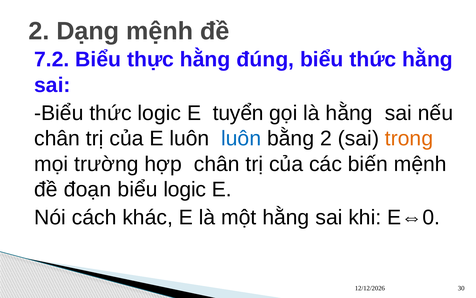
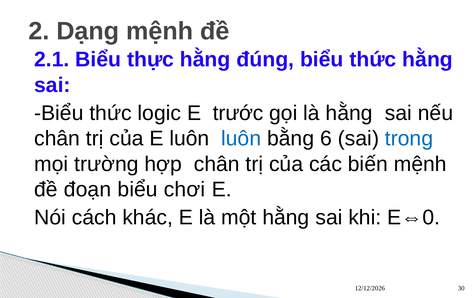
7.2: 7.2 -> 2.1
tuyển: tuyển -> trước
bằng 2: 2 -> 6
trong colour: orange -> blue
biểu logic: logic -> chơi
